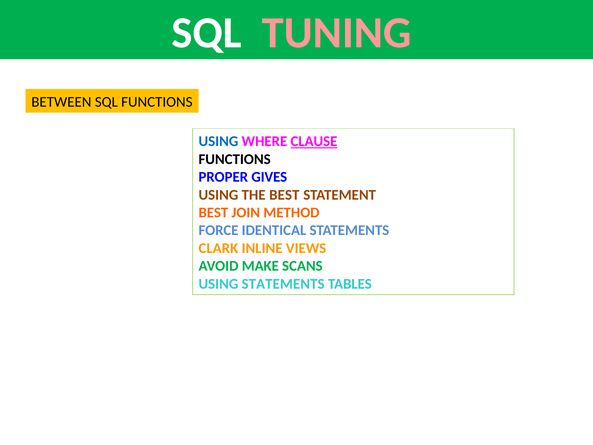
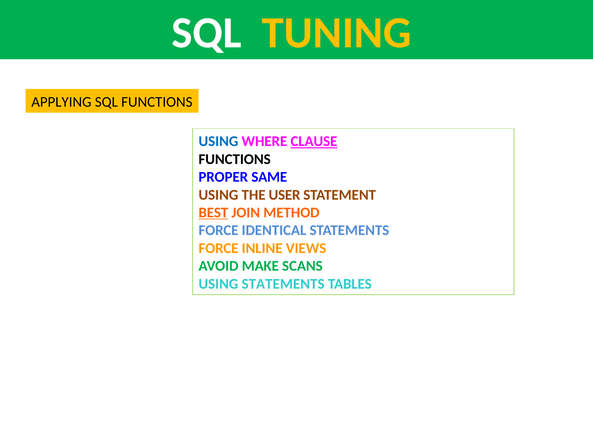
TUNING colour: pink -> yellow
BETWEEN: BETWEEN -> APPLYING
GIVES: GIVES -> SAME
THE BEST: BEST -> USER
BEST at (213, 212) underline: none -> present
CLARK at (218, 248): CLARK -> FORCE
